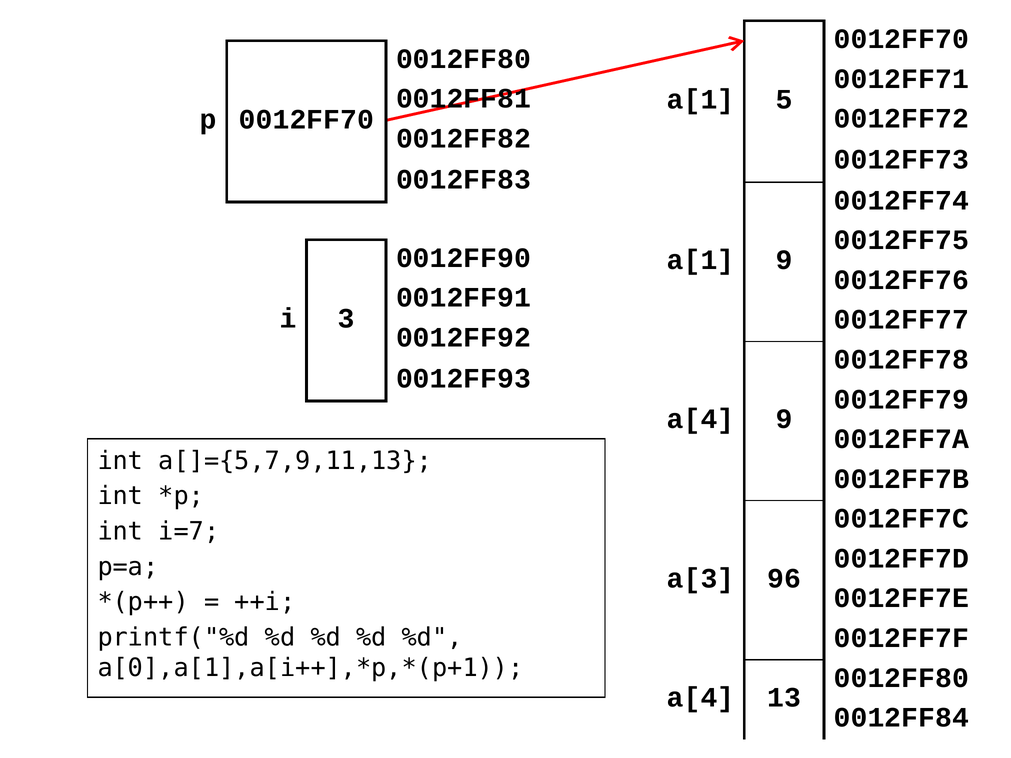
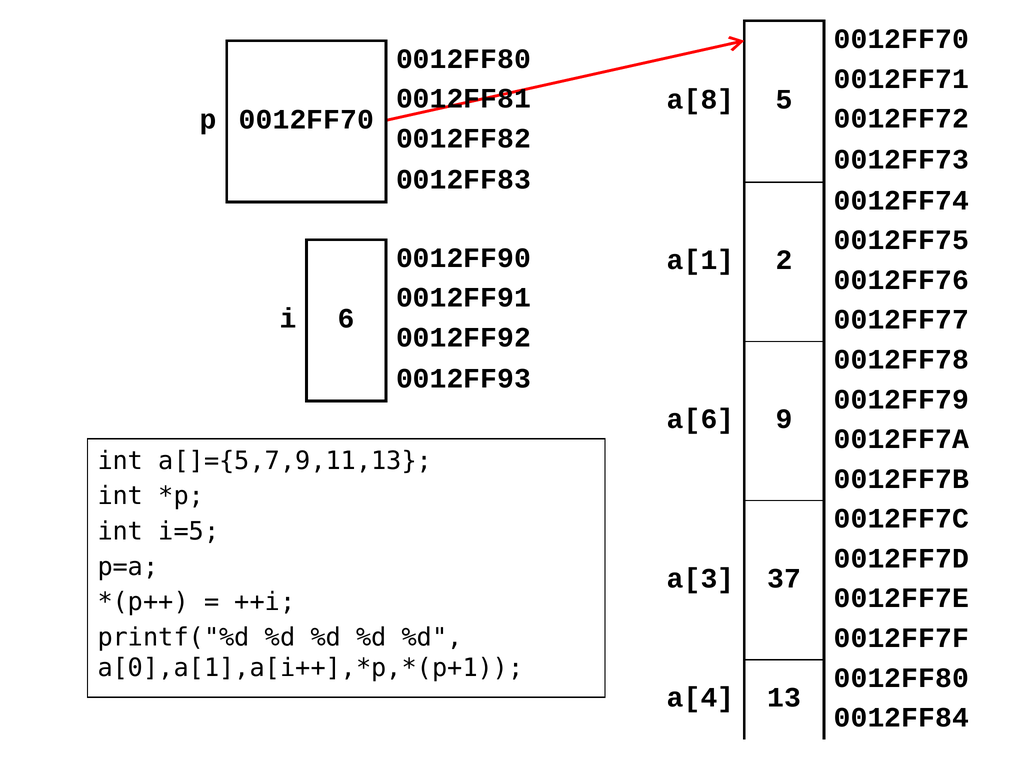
a[1 at (701, 100): a[1 -> a[8
a[1 9: 9 -> 2
3: 3 -> 6
a[4 at (701, 419): a[4 -> a[6
i=7: i=7 -> i=5
96: 96 -> 37
